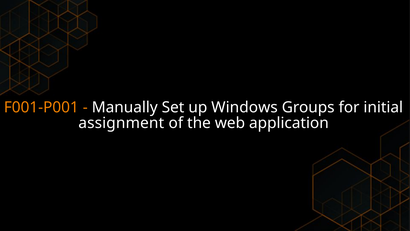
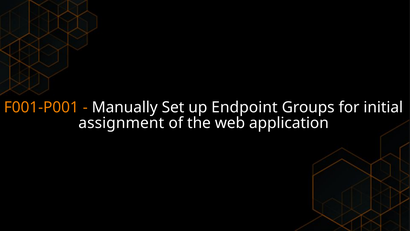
Windows: Windows -> Endpoint
